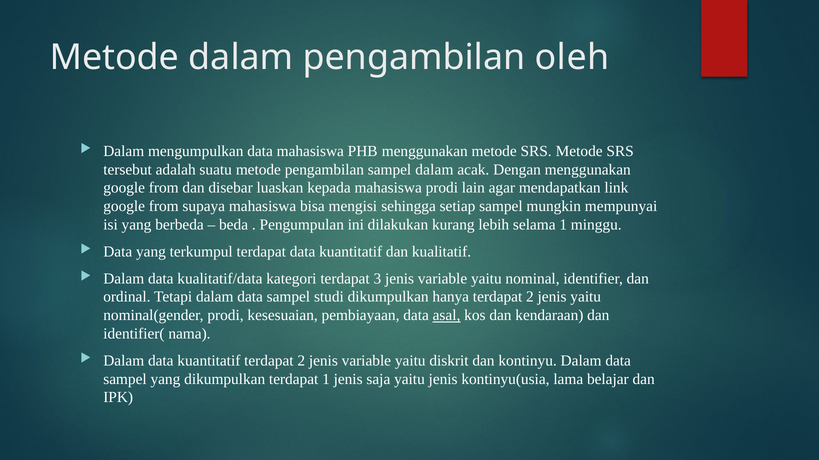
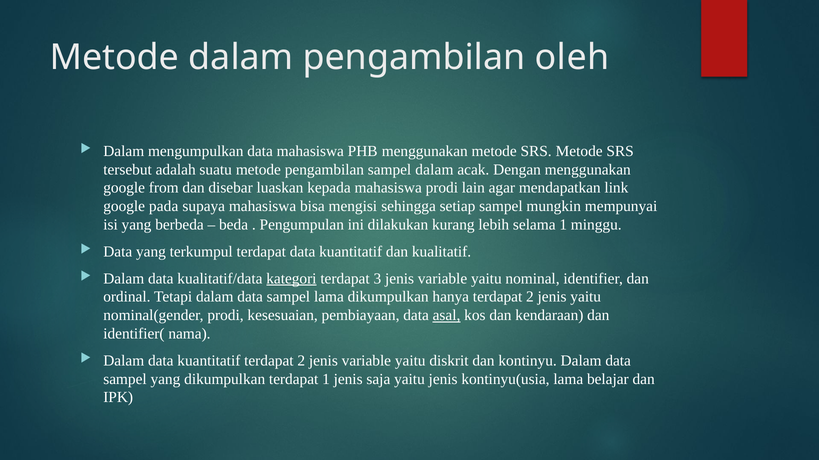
from at (164, 207): from -> pada
kategori underline: none -> present
sampel studi: studi -> lama
